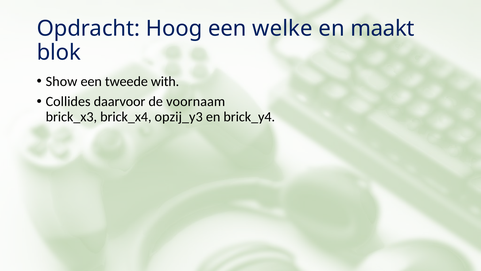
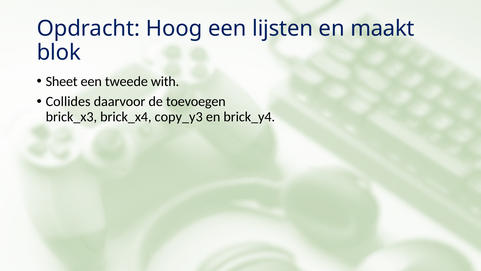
welke: welke -> lijsten
Show: Show -> Sheet
voornaam: voornaam -> toevoegen
opzij_y3: opzij_y3 -> copy_y3
